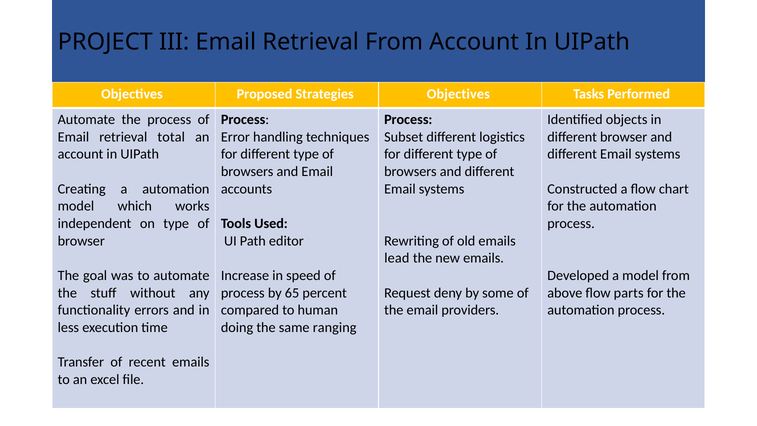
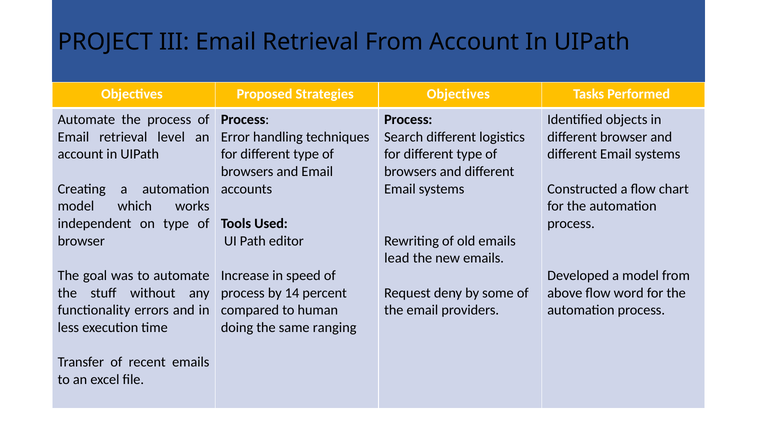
total: total -> level
Subset: Subset -> Search
65: 65 -> 14
parts: parts -> word
